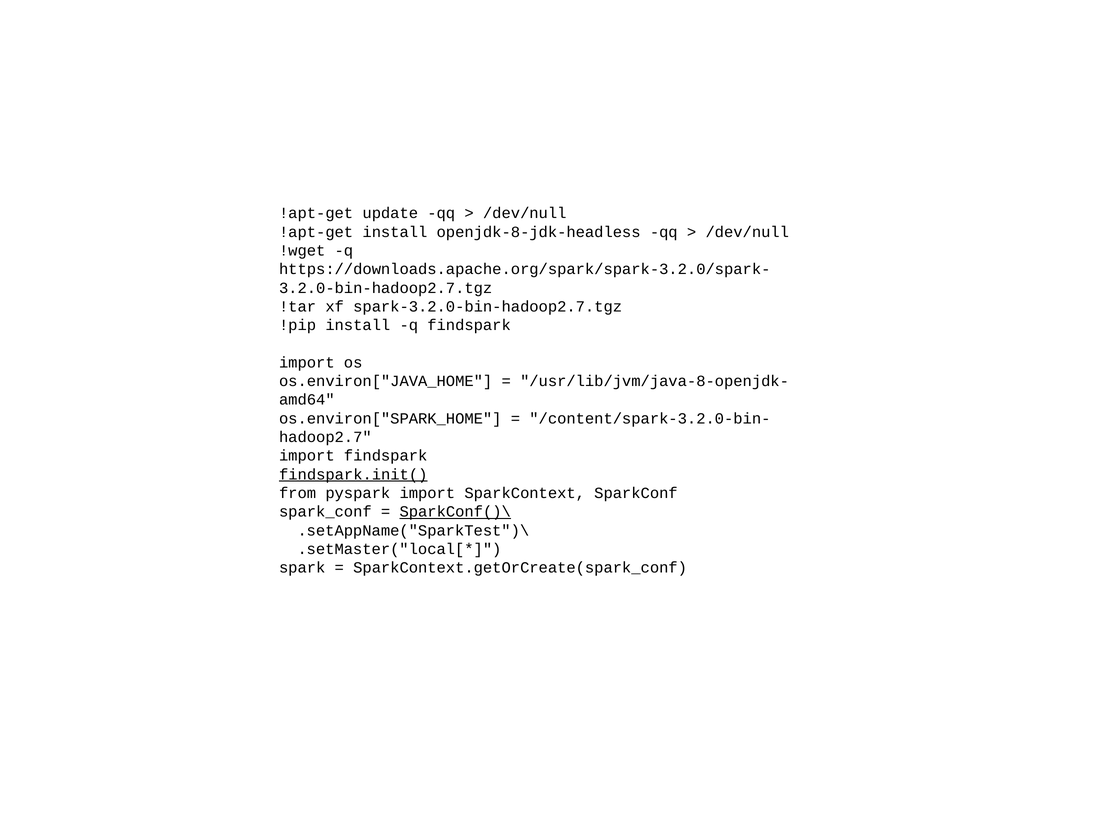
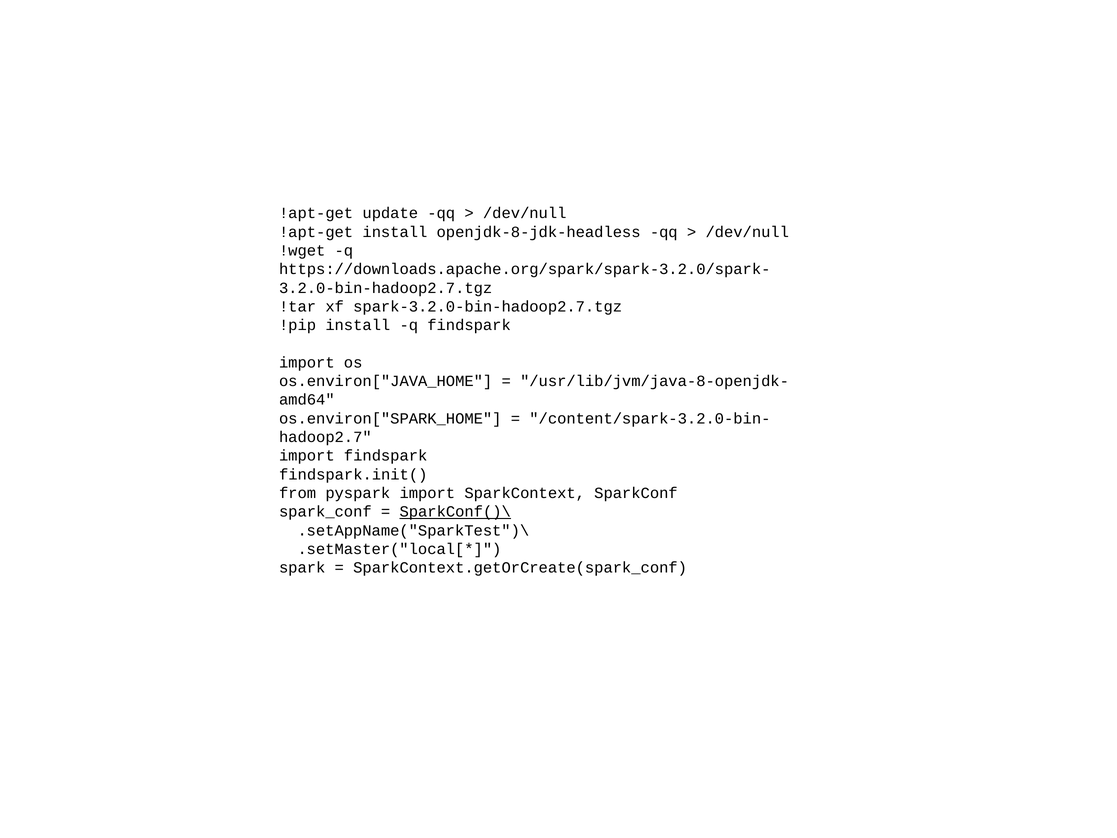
findspark.init( underline: present -> none
